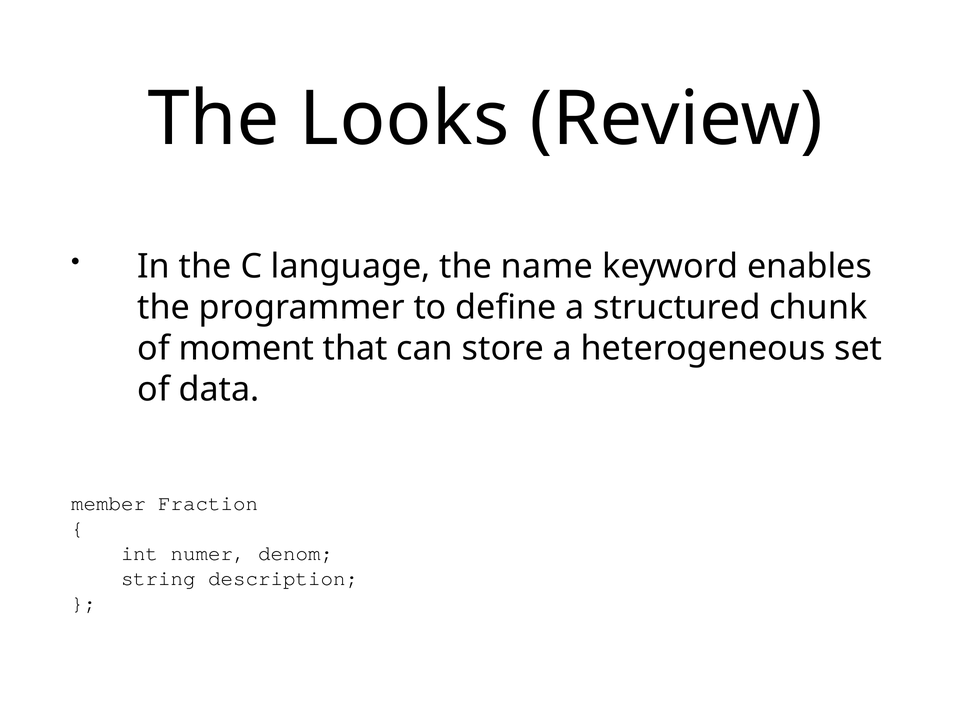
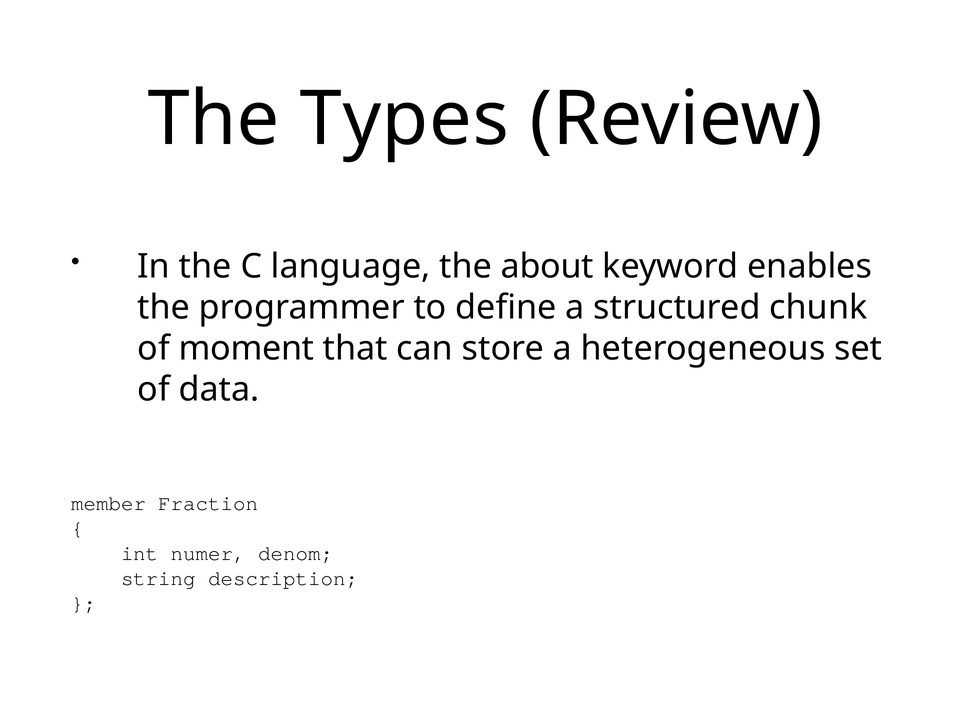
Looks: Looks -> Types
name: name -> about
